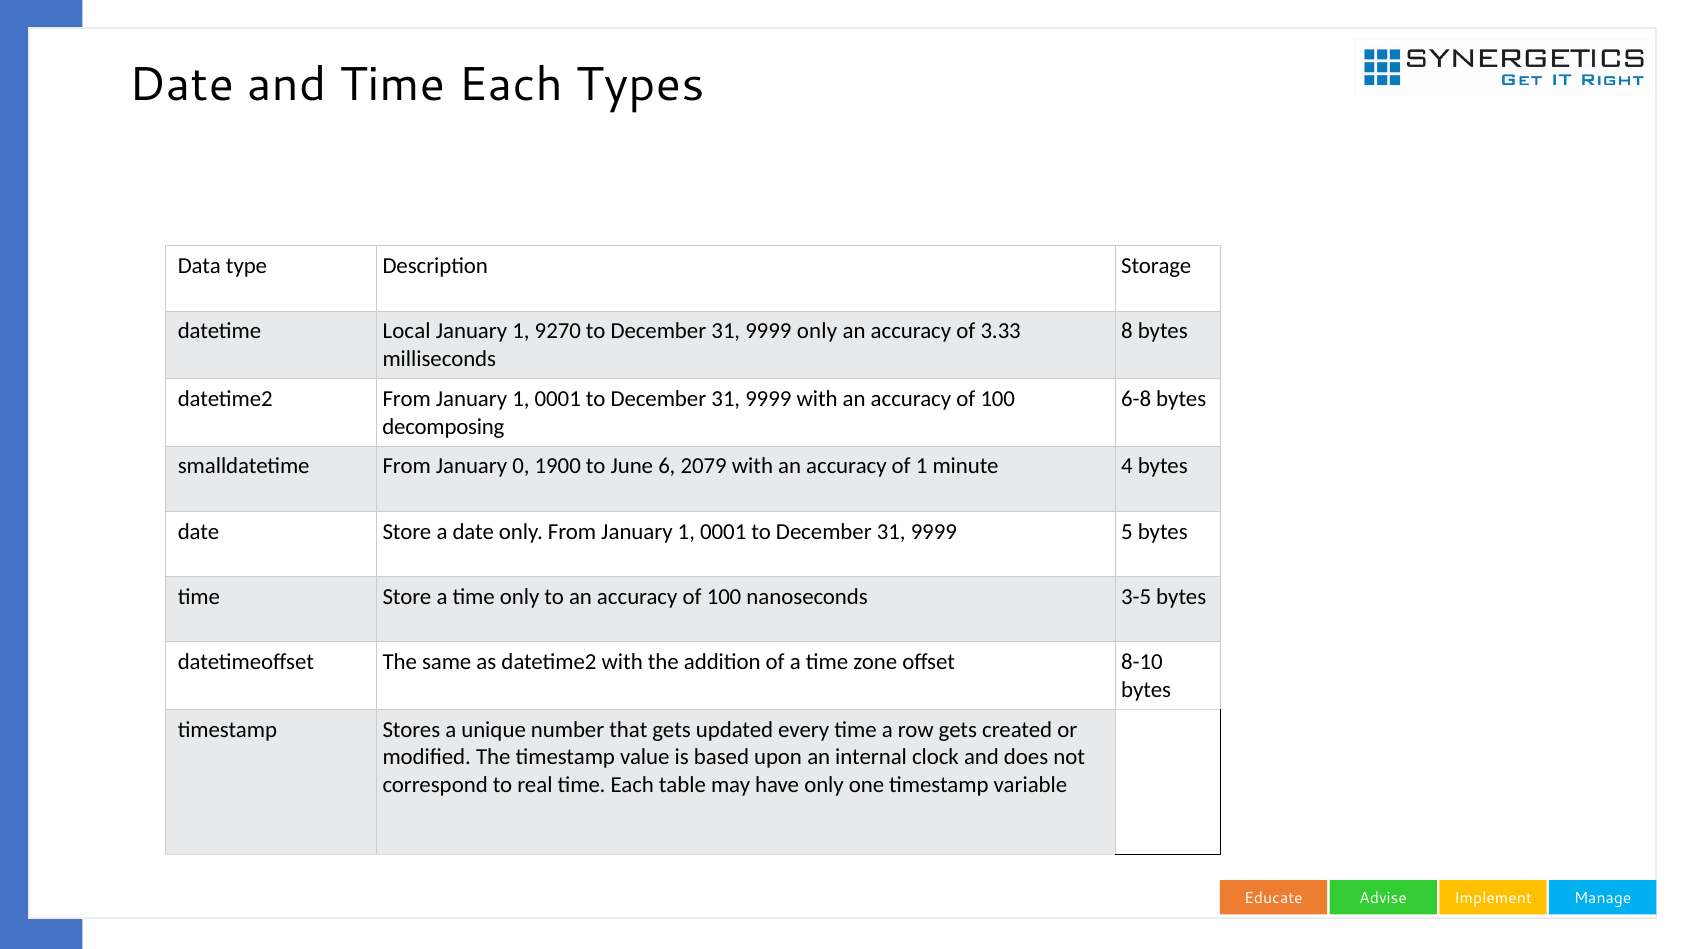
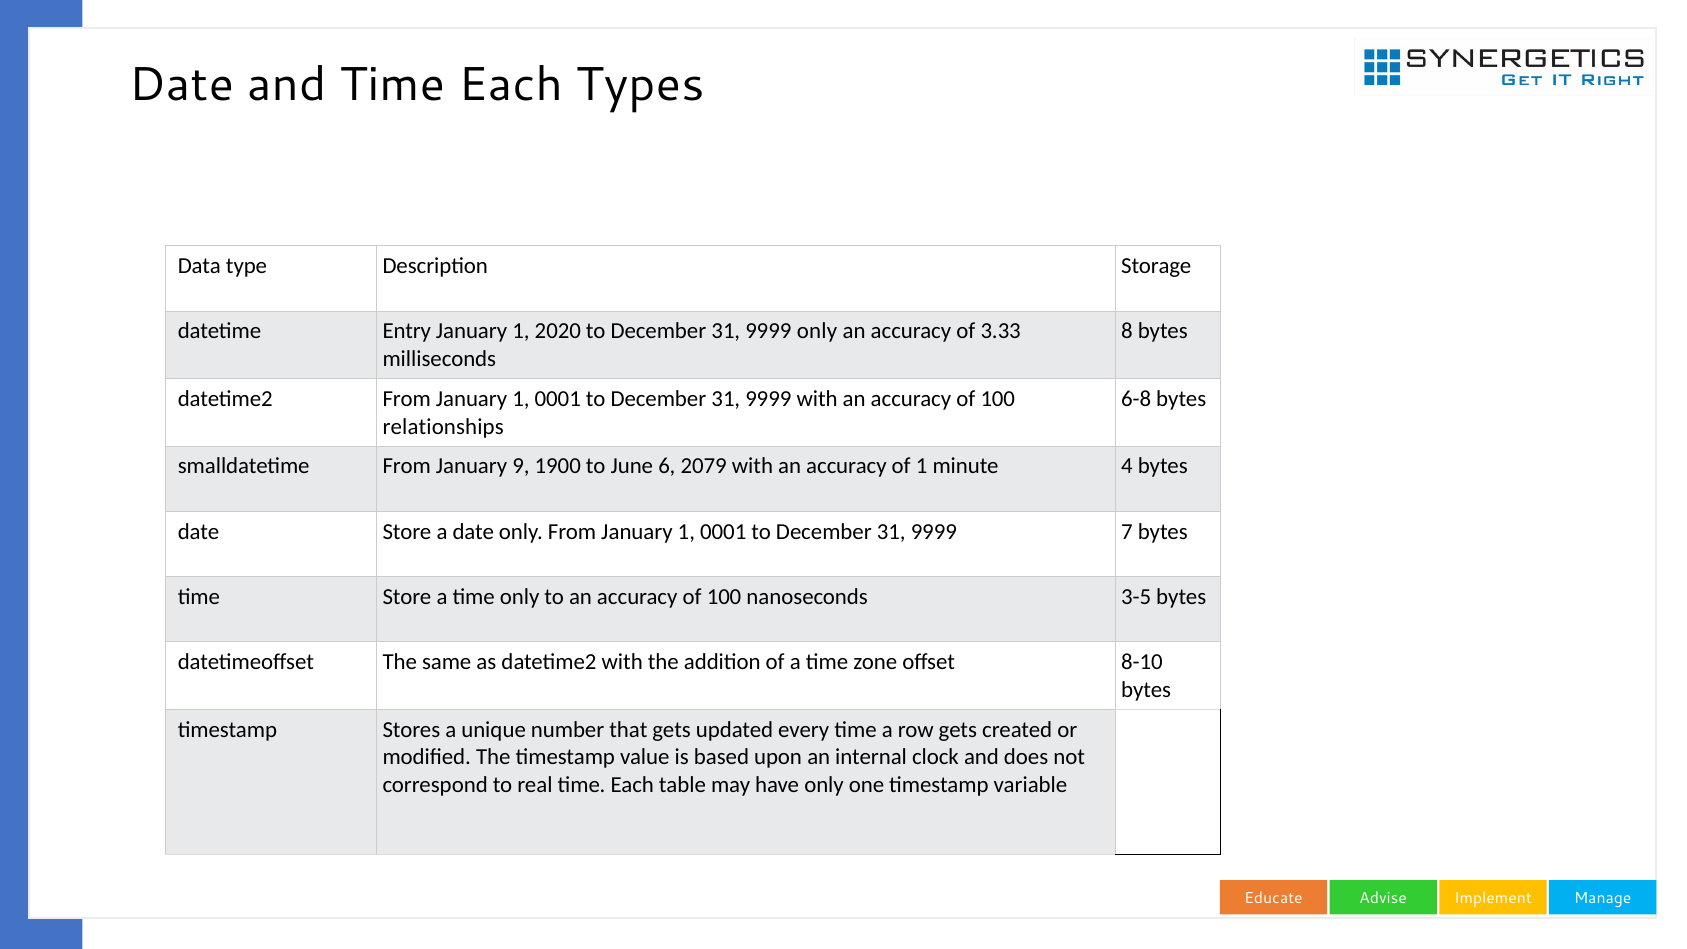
Local: Local -> Entry
9270: 9270 -> 2020
decomposing: decomposing -> relationships
0: 0 -> 9
5: 5 -> 7
